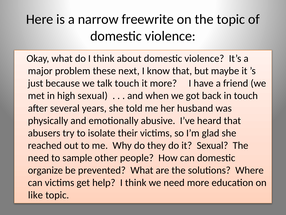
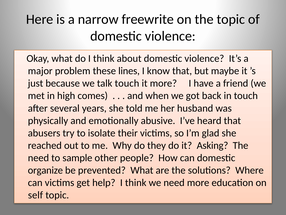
next: next -> lines
high sexual: sexual -> comes
it Sexual: Sexual -> Asking
like: like -> self
